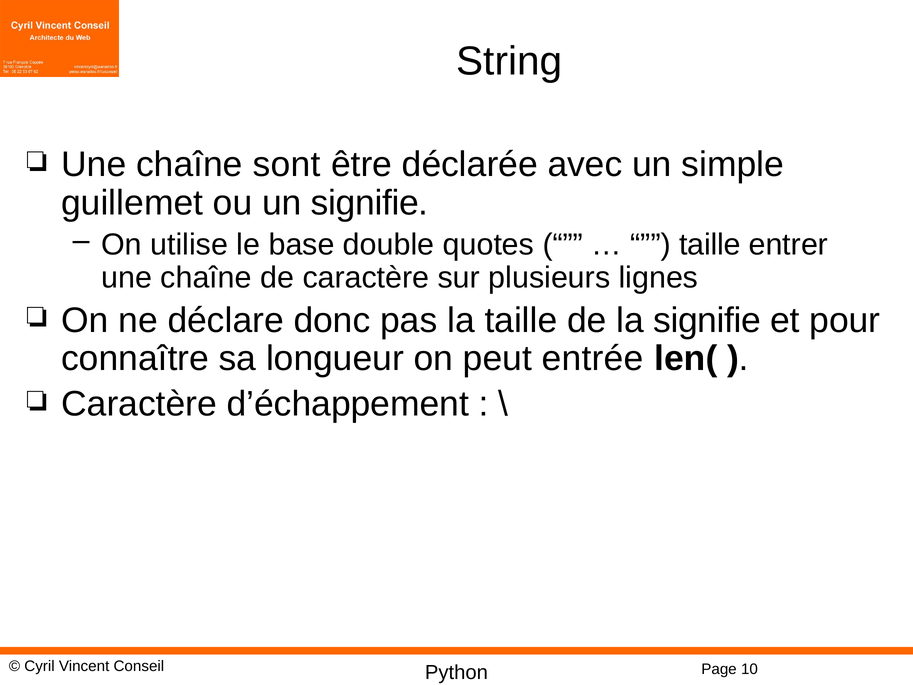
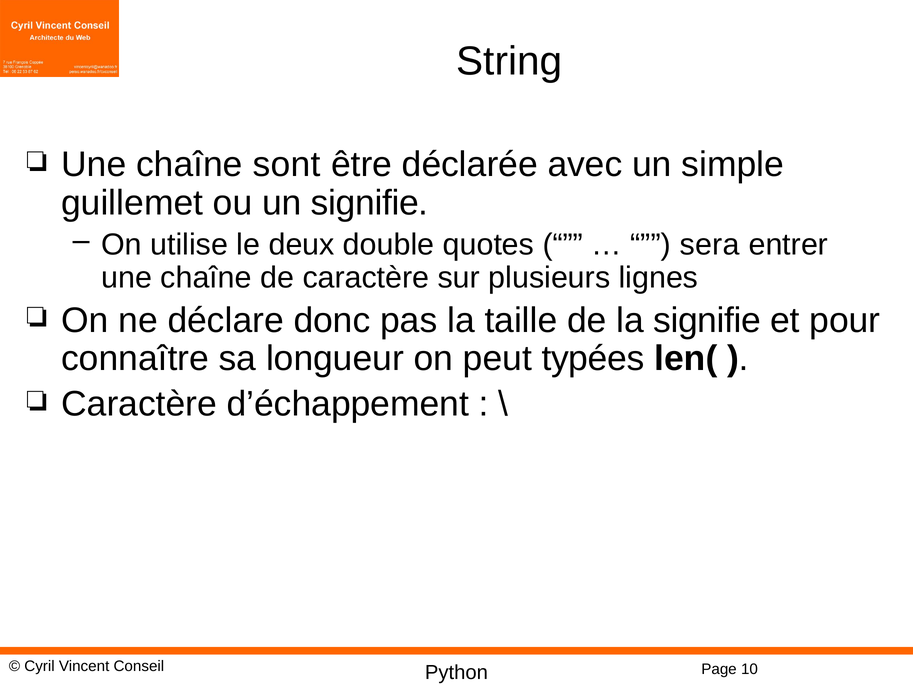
base: base -> deux
taille at (710, 245): taille -> sera
entrée: entrée -> typées
